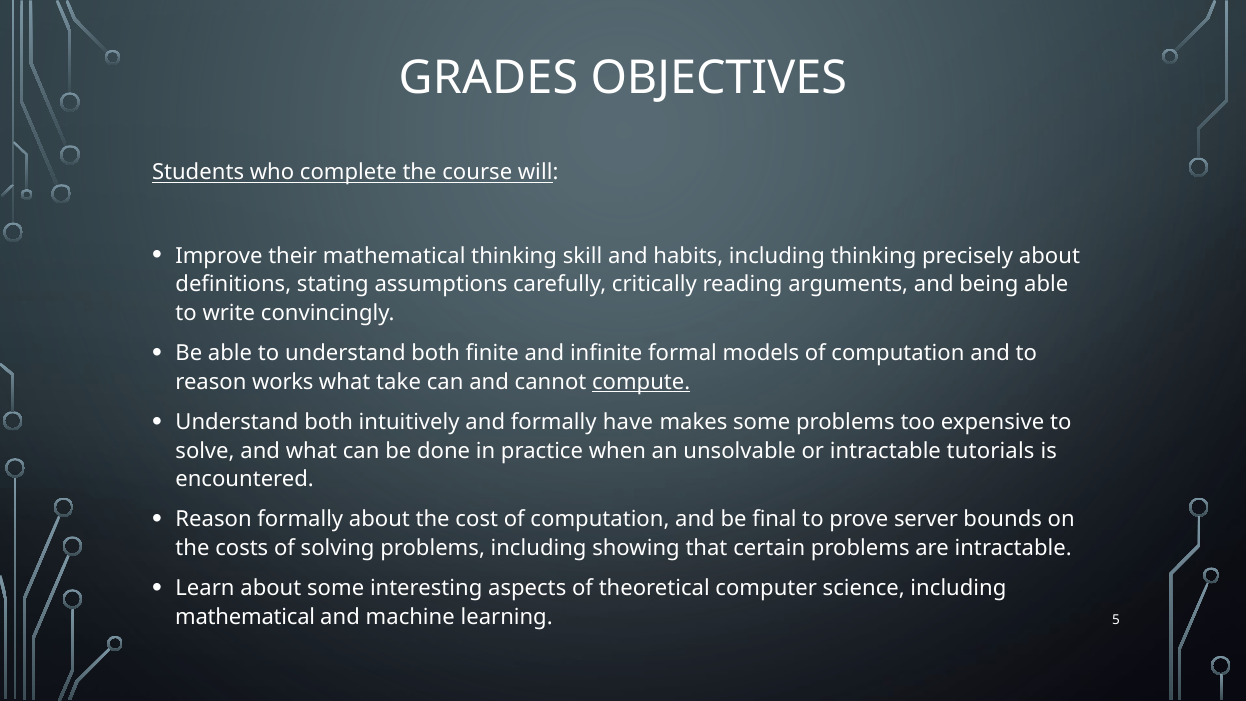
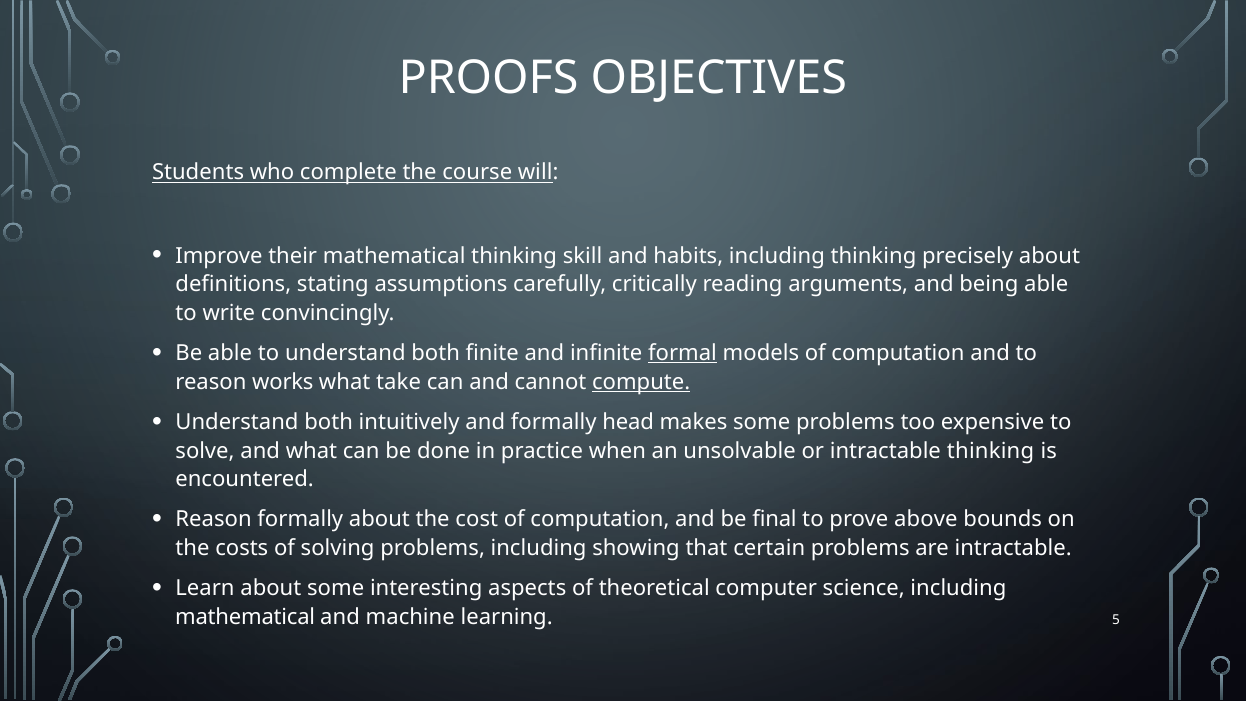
GRADES: GRADES -> PROOFS
formal underline: none -> present
have: have -> head
intractable tutorials: tutorials -> thinking
server: server -> above
